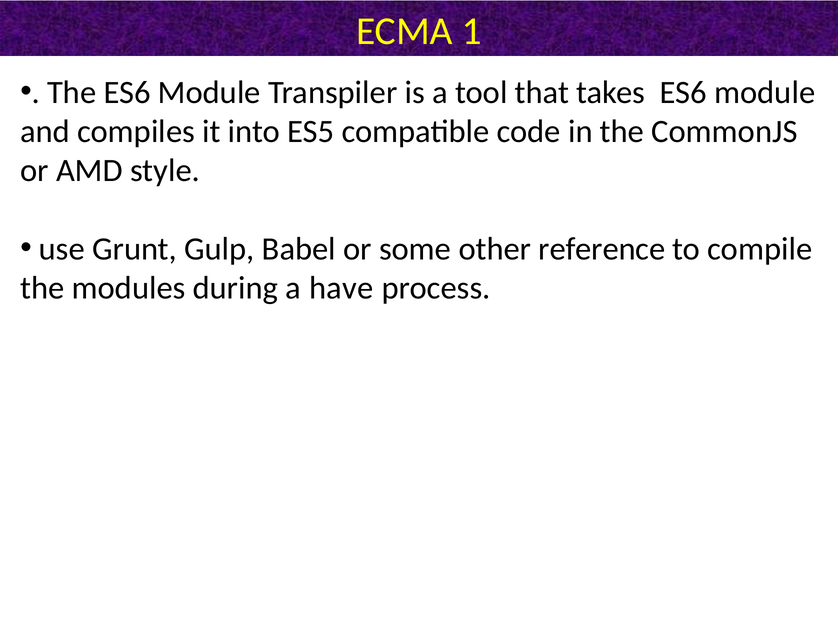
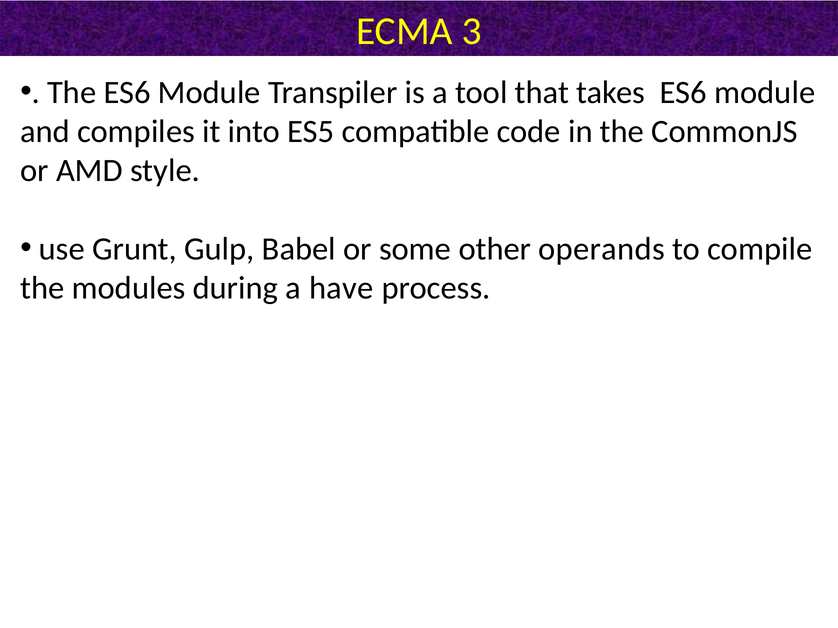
1: 1 -> 3
reference: reference -> operands
